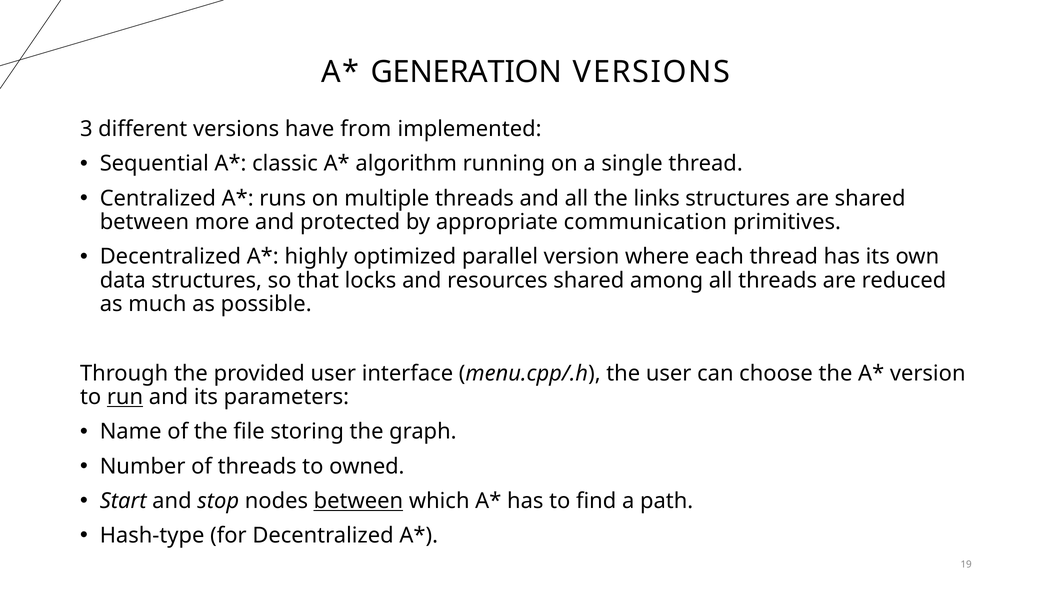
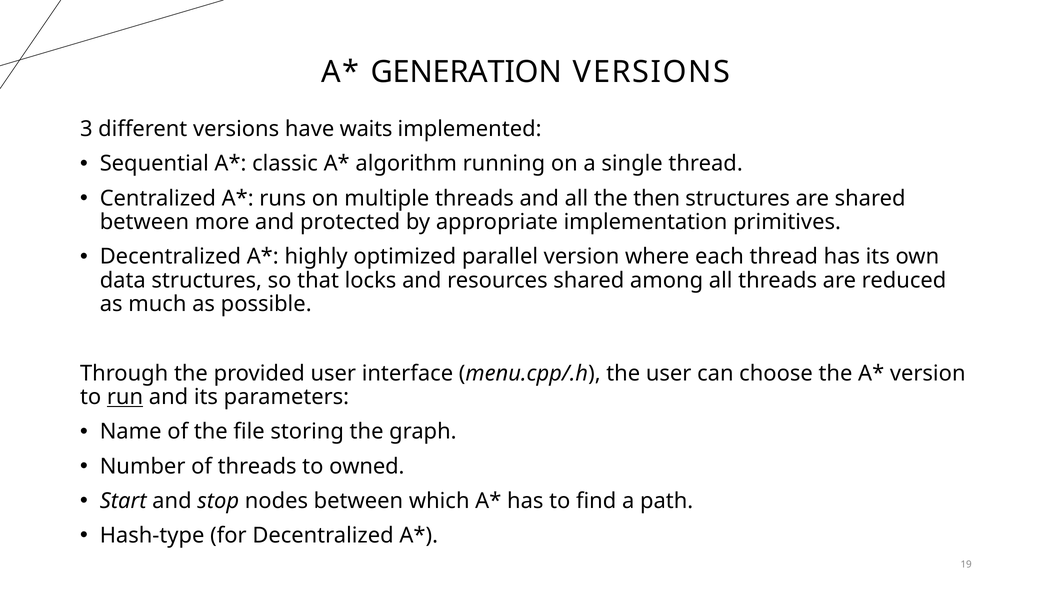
from: from -> waits
links: links -> then
communication: communication -> implementation
between at (358, 501) underline: present -> none
